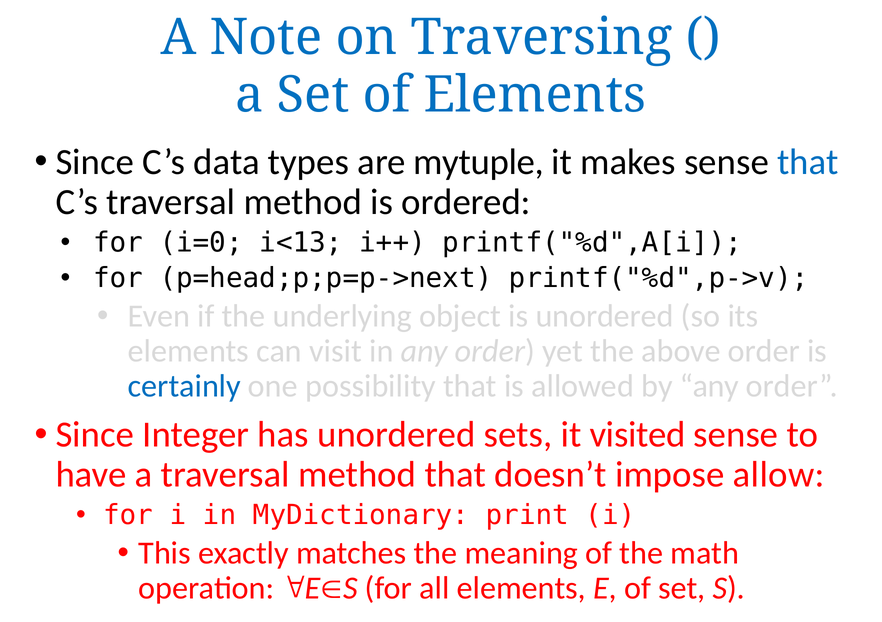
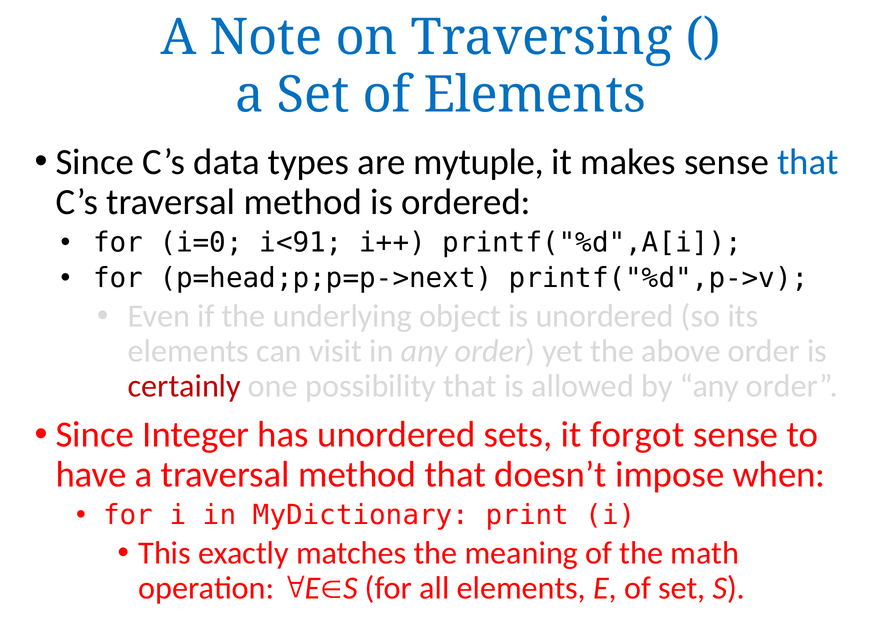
i<13: i<13 -> i<91
certainly colour: blue -> red
visited: visited -> forgot
allow: allow -> when
